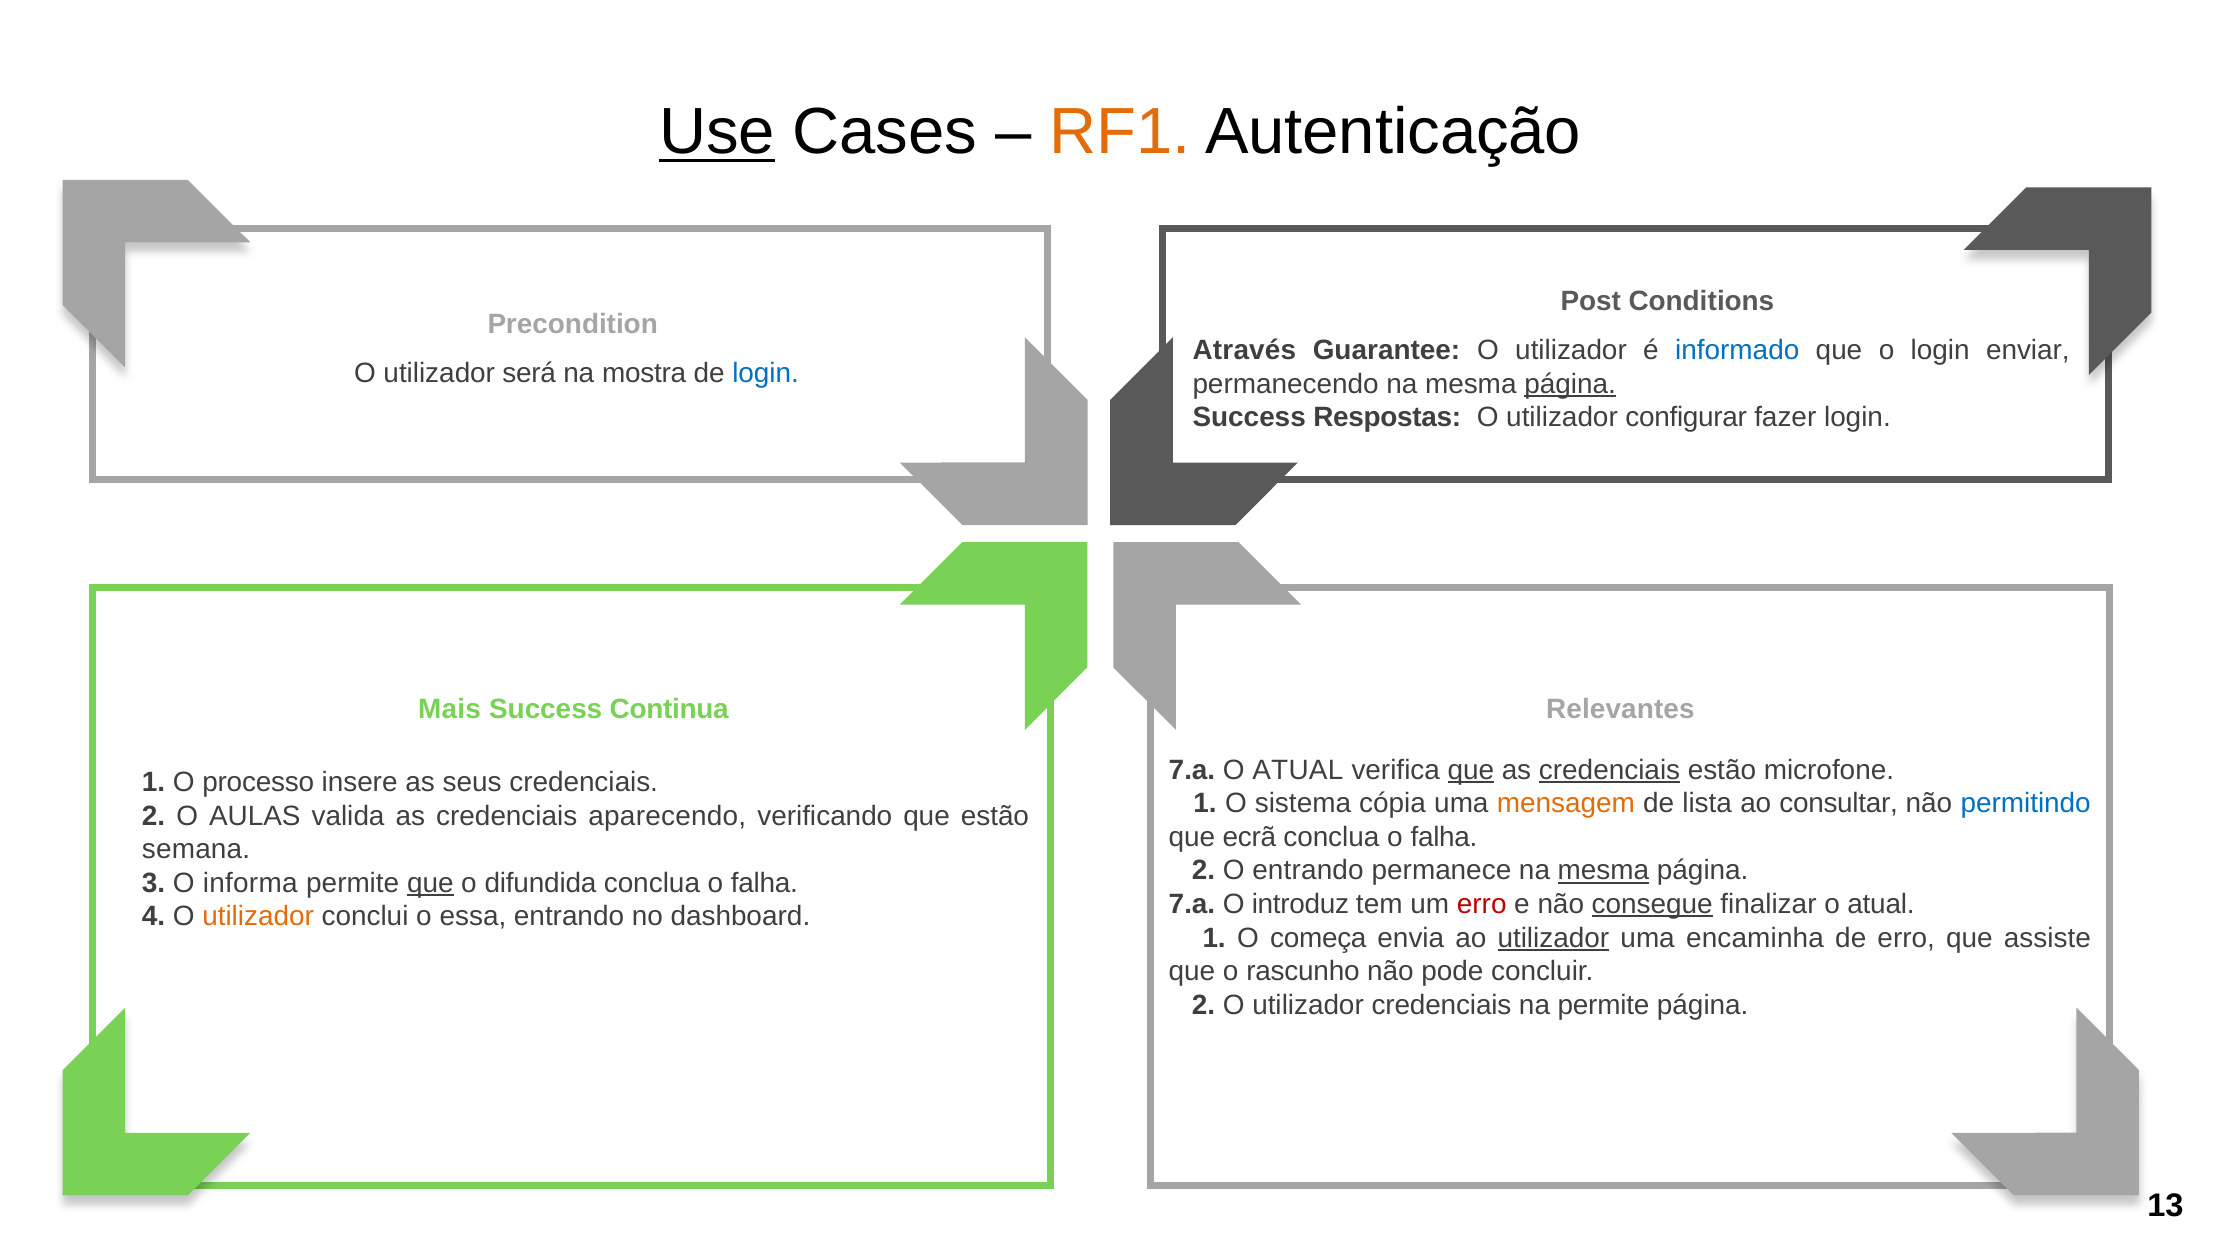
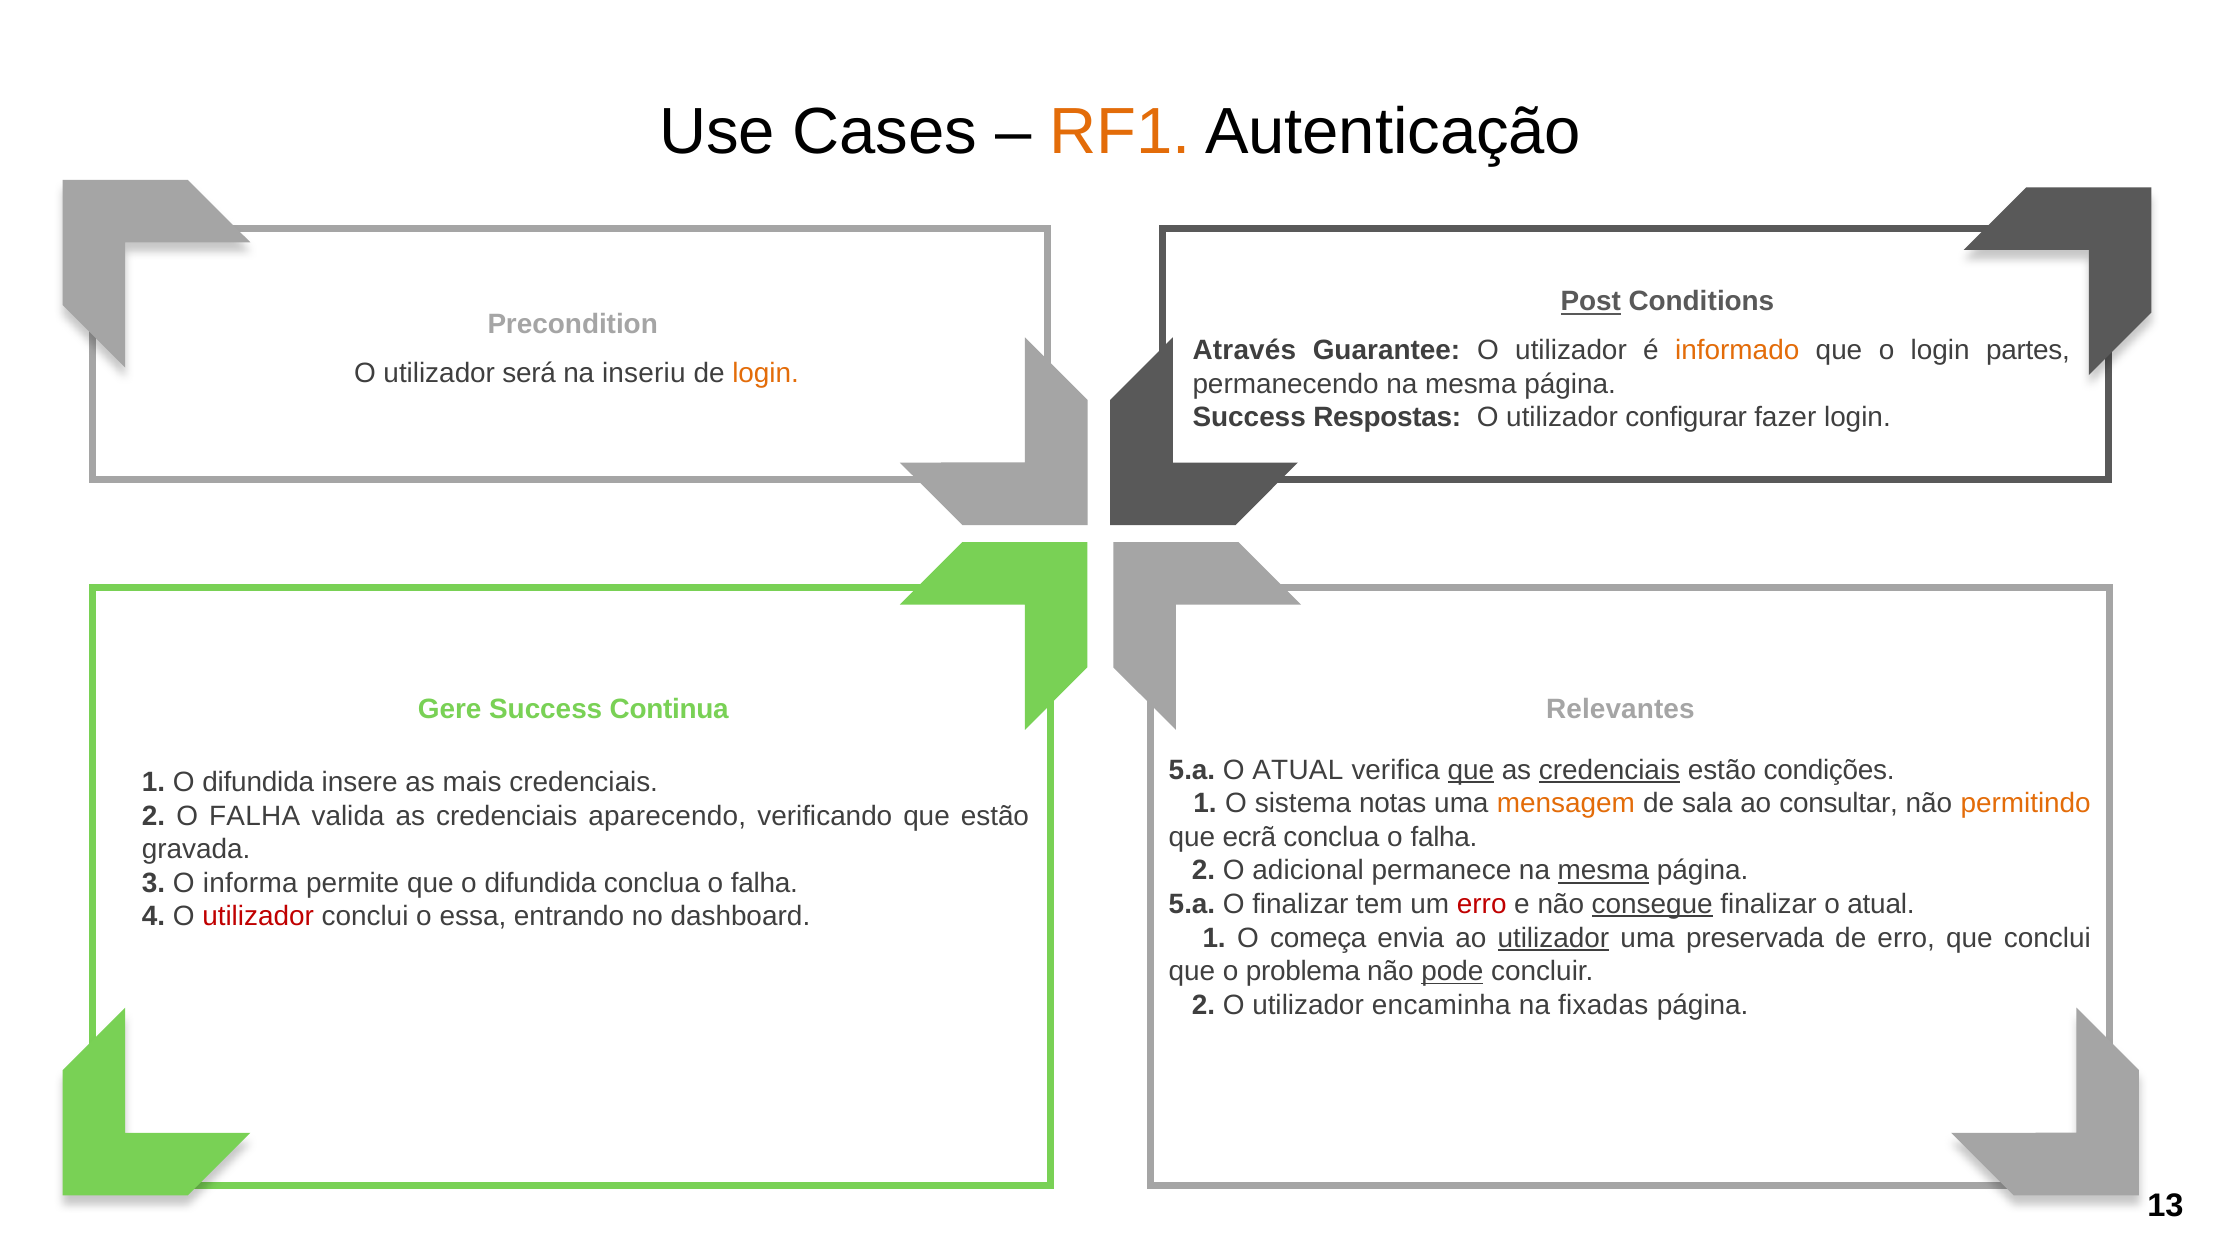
Use underline: present -> none
Post underline: none -> present
informado colour: blue -> orange
enviar: enviar -> partes
mostra: mostra -> inseriu
login at (766, 373) colour: blue -> orange
página at (1570, 384) underline: present -> none
Mais: Mais -> Gere
7.a at (1192, 770): 7.a -> 5.a
microfone: microfone -> condições
1 O processo: processo -> difundida
seus: seus -> mais
cópia: cópia -> notas
lista: lista -> sala
permitindo colour: blue -> orange
2 O AULAS: AULAS -> FALHA
semana: semana -> gravada
O entrando: entrando -> adicional
que at (430, 883) underline: present -> none
7.a at (1192, 904): 7.a -> 5.a
O introduz: introduz -> finalizar
utilizador at (258, 916) colour: orange -> red
encaminha: encaminha -> preservada
que assiste: assiste -> conclui
rascunho: rascunho -> problema
pode underline: none -> present
utilizador credenciais: credenciais -> encaminha
na permite: permite -> fixadas
